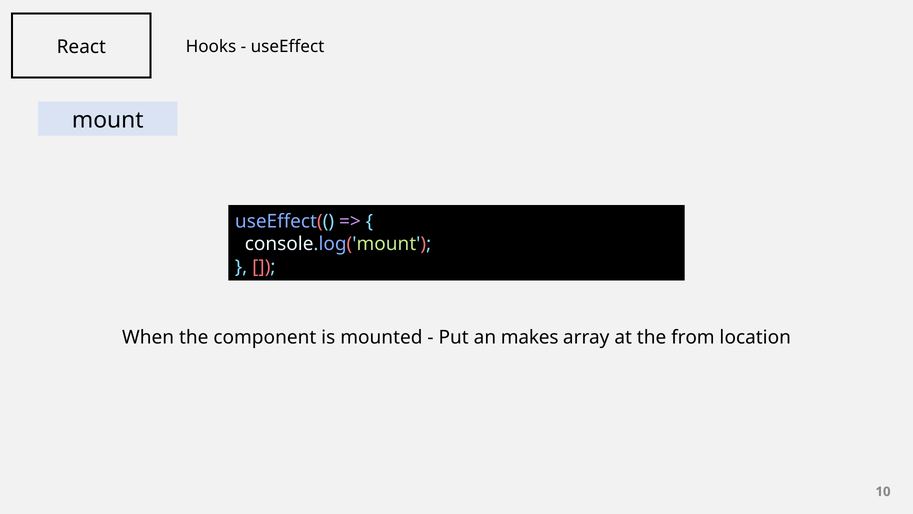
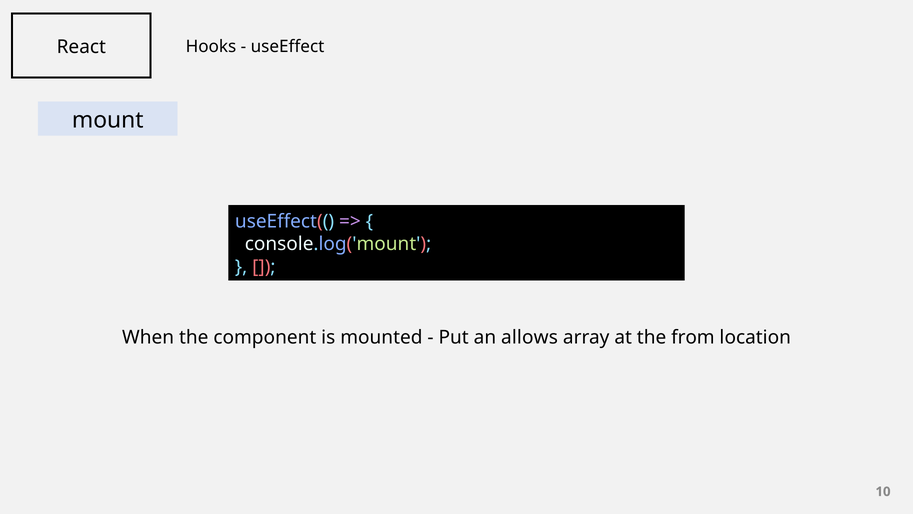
makes: makes -> allows
